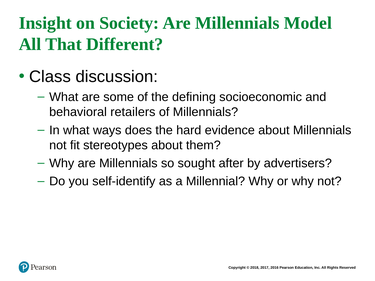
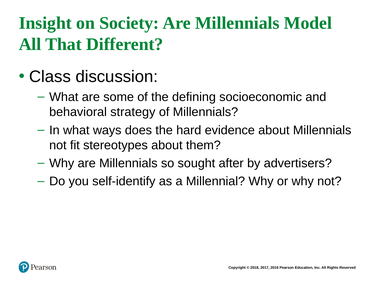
retailers: retailers -> strategy
